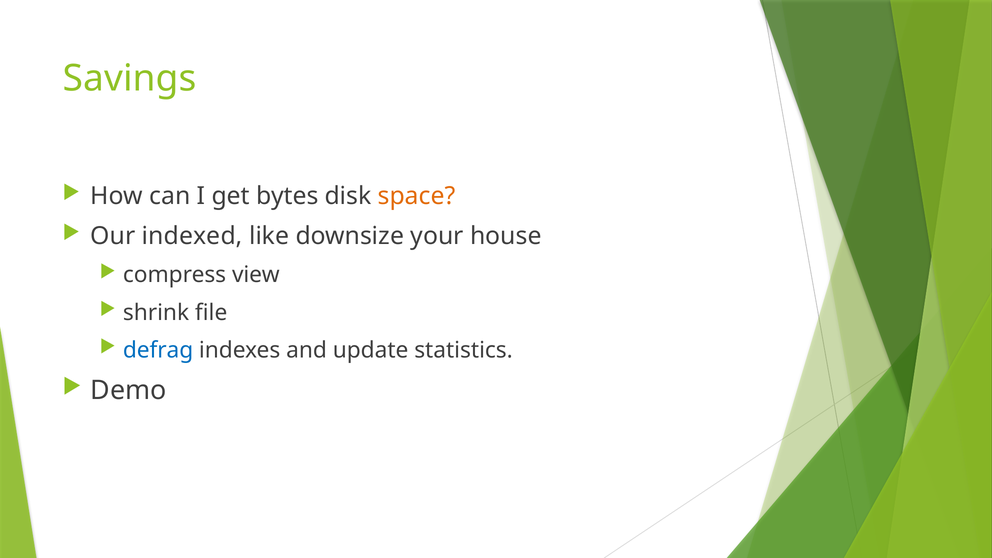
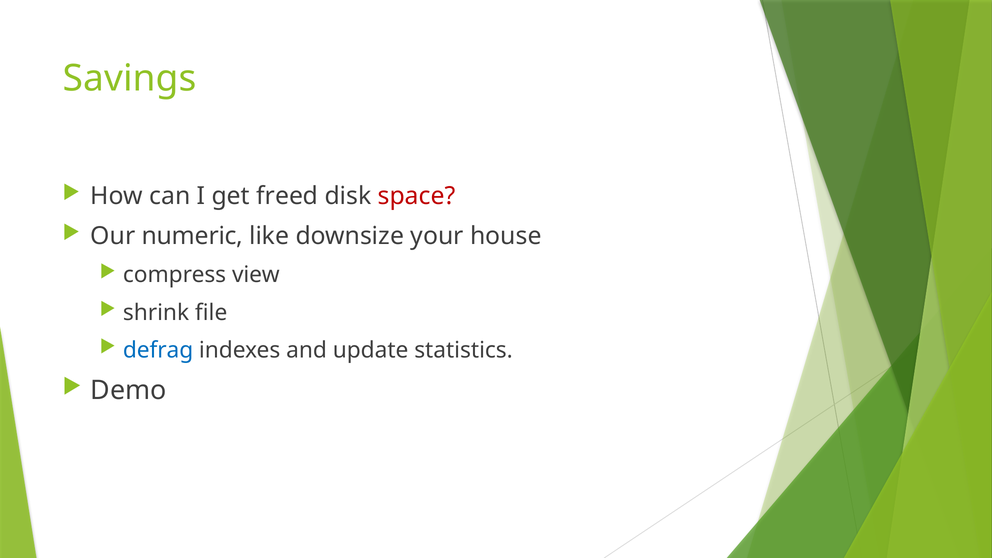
bytes: bytes -> freed
space colour: orange -> red
indexed: indexed -> numeric
